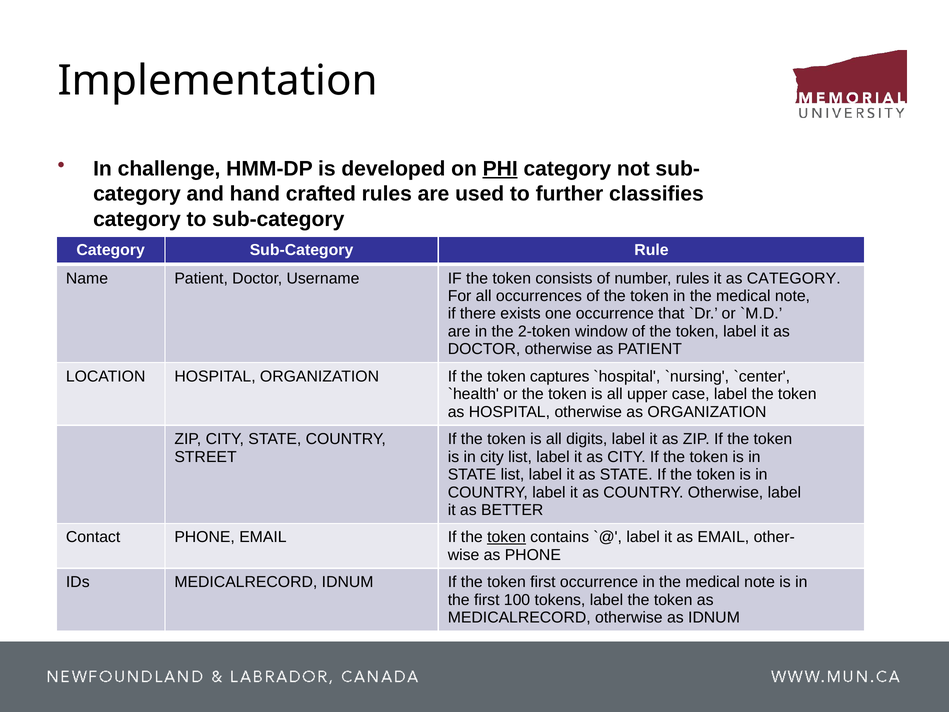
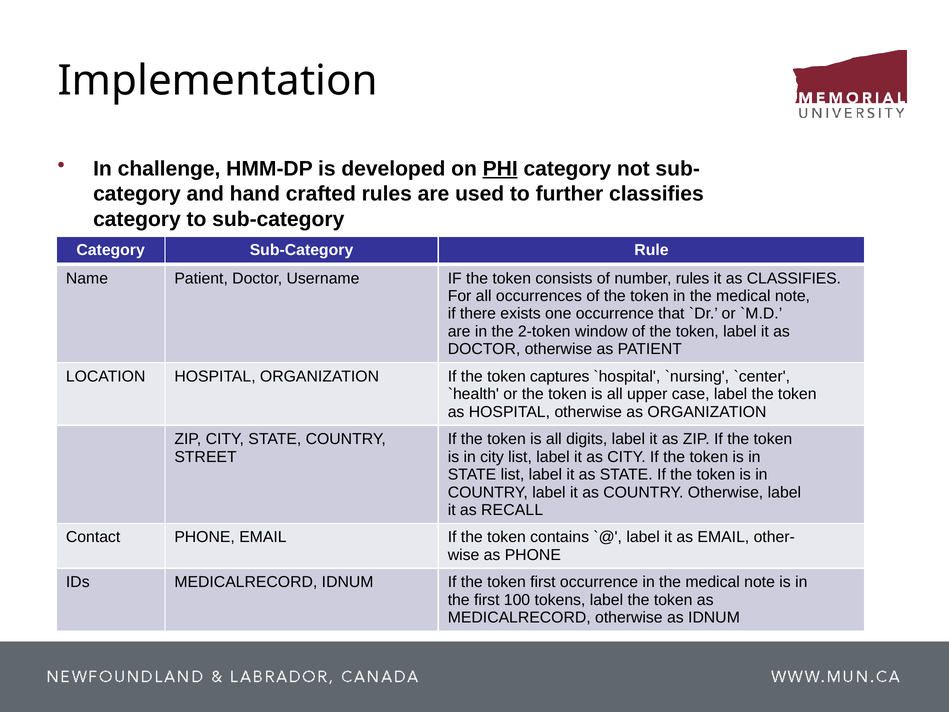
as CATEGORY: CATEGORY -> CLASSIFIES
BETTER: BETTER -> RECALL
token at (507, 537) underline: present -> none
